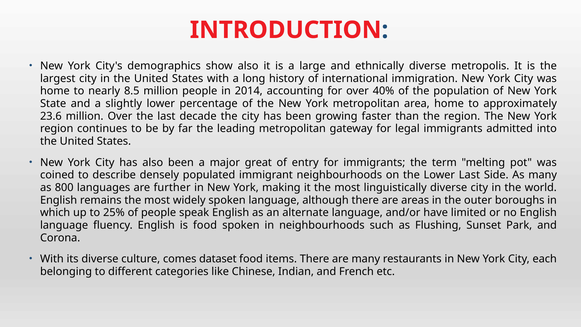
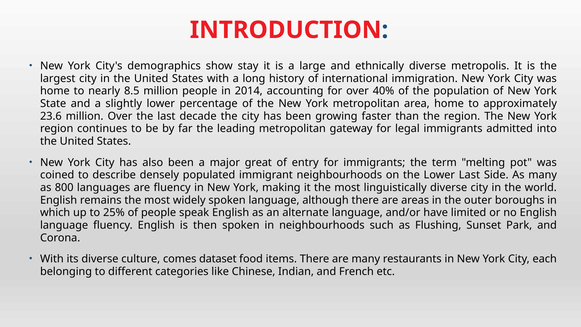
show also: also -> stay
are further: further -> fluency
is food: food -> then
